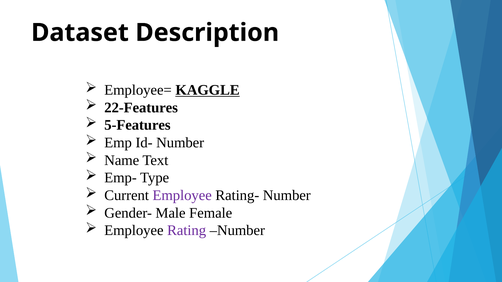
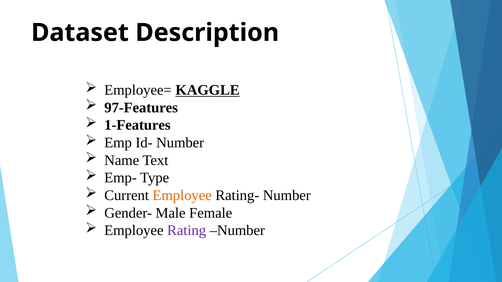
22-Features: 22-Features -> 97-Features
5-Features: 5-Features -> 1-Features
Employee at (182, 196) colour: purple -> orange
